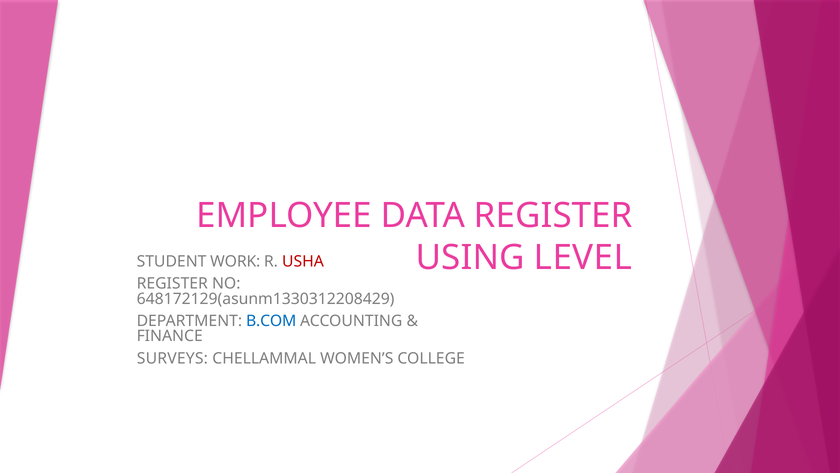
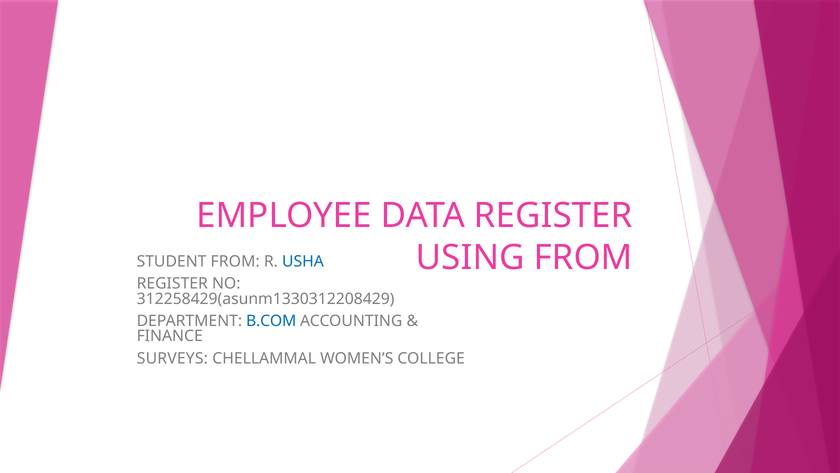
USING LEVEL: LEVEL -> FROM
STUDENT WORK: WORK -> FROM
USHA colour: red -> blue
648172129(asunm1330312208429: 648172129(asunm1330312208429 -> 312258429(asunm1330312208429
